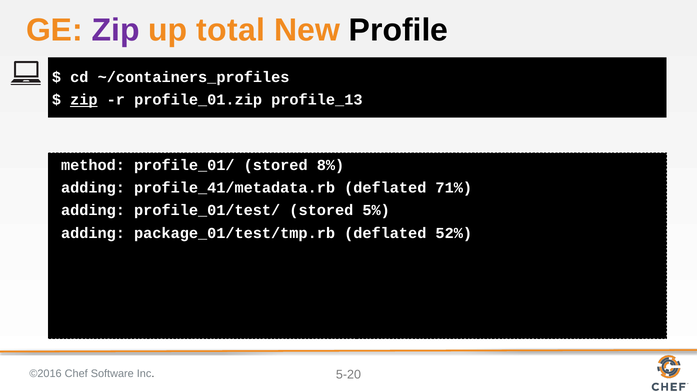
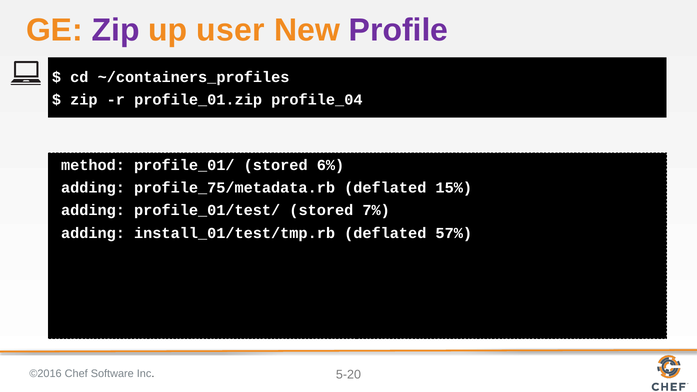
total: total -> user
Profile colour: black -> purple
zip at (84, 100) underline: present -> none
profile_13: profile_13 -> profile_04
8%: 8% -> 6%
profile_41/metadata.rb: profile_41/metadata.rb -> profile_75/metadata.rb
71%: 71% -> 15%
5%: 5% -> 7%
package_01/test/tmp.rb: package_01/test/tmp.rb -> install_01/test/tmp.rb
52%: 52% -> 57%
